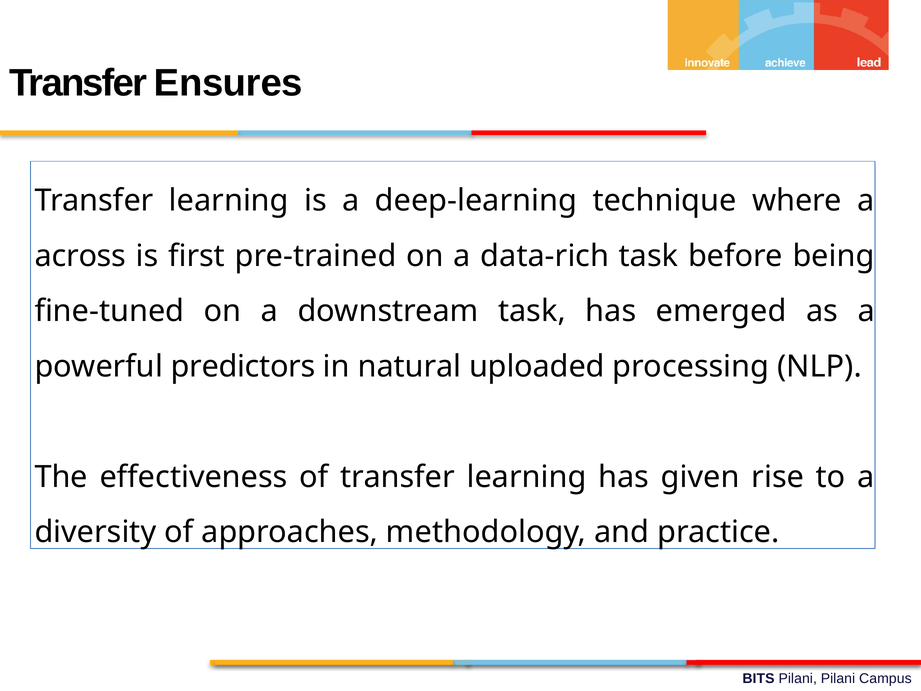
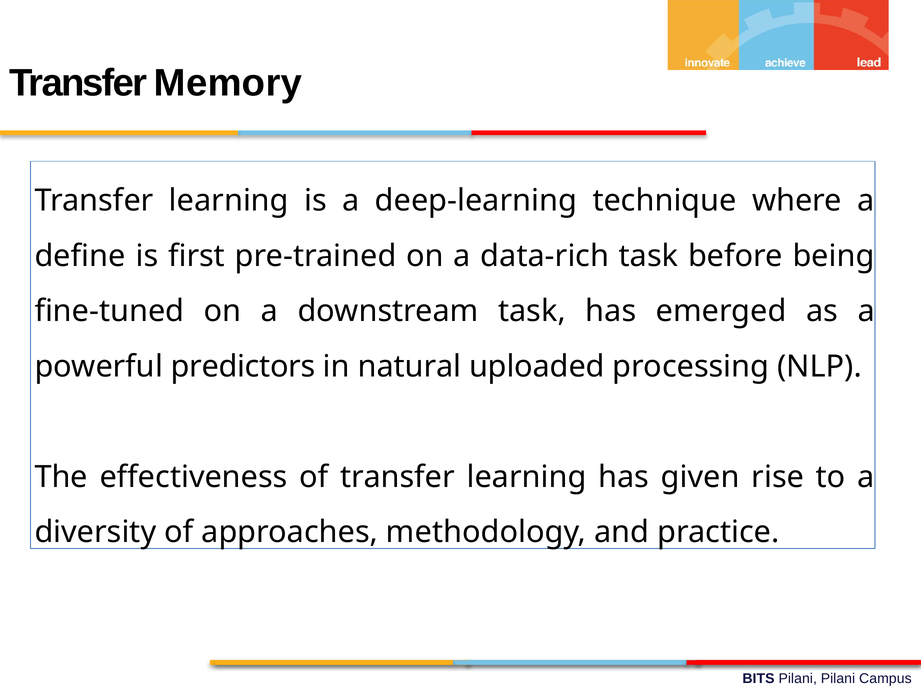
Ensures: Ensures -> Memory
across: across -> define
